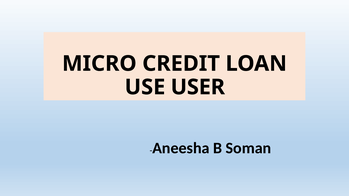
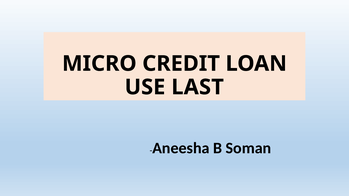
USER: USER -> LAST
